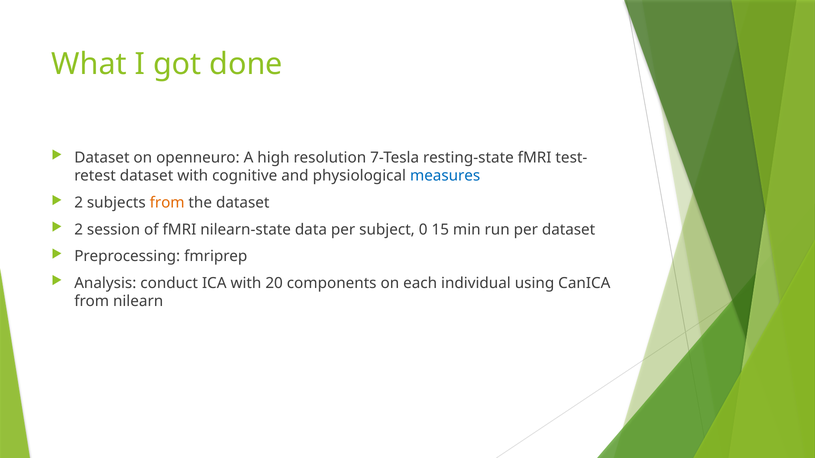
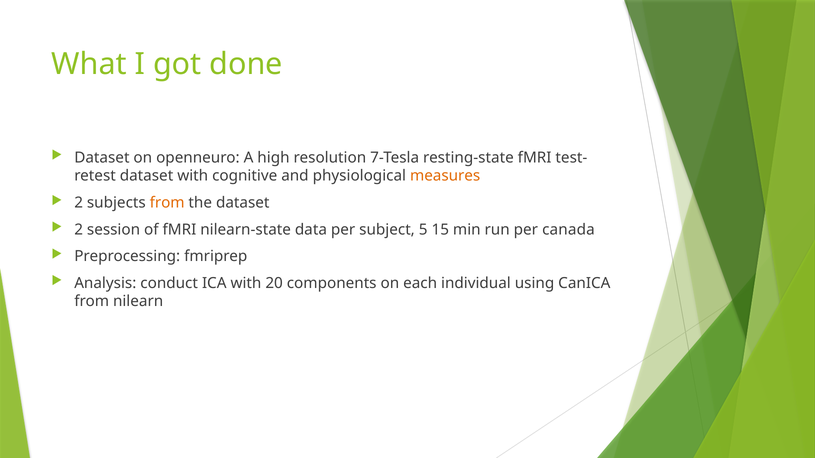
measures colour: blue -> orange
0: 0 -> 5
per dataset: dataset -> canada
